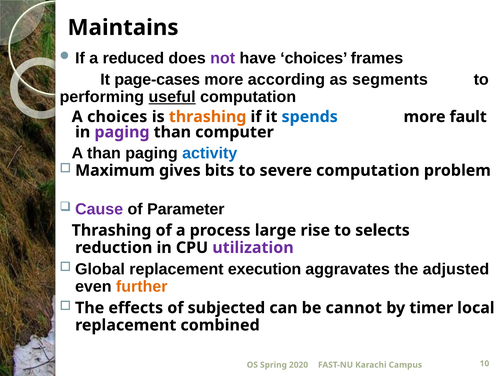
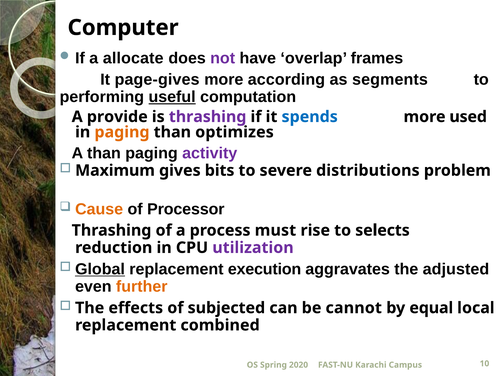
Maintains: Maintains -> Computer
reduced: reduced -> allocate
have choices: choices -> overlap
page-cases: page-cases -> page-gives
A choices: choices -> provide
thrashing at (208, 117) colour: orange -> purple
fault: fault -> used
paging at (122, 132) colour: purple -> orange
computer: computer -> optimizes
activity colour: blue -> purple
severe computation: computation -> distributions
Cause colour: purple -> orange
Parameter: Parameter -> Processor
large: large -> must
Global underline: none -> present
timer: timer -> equal
